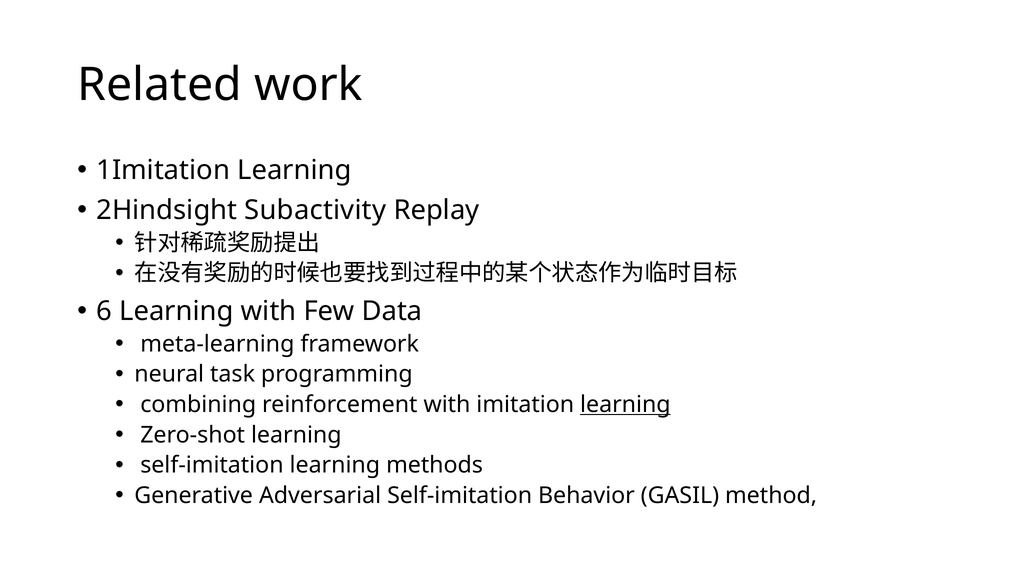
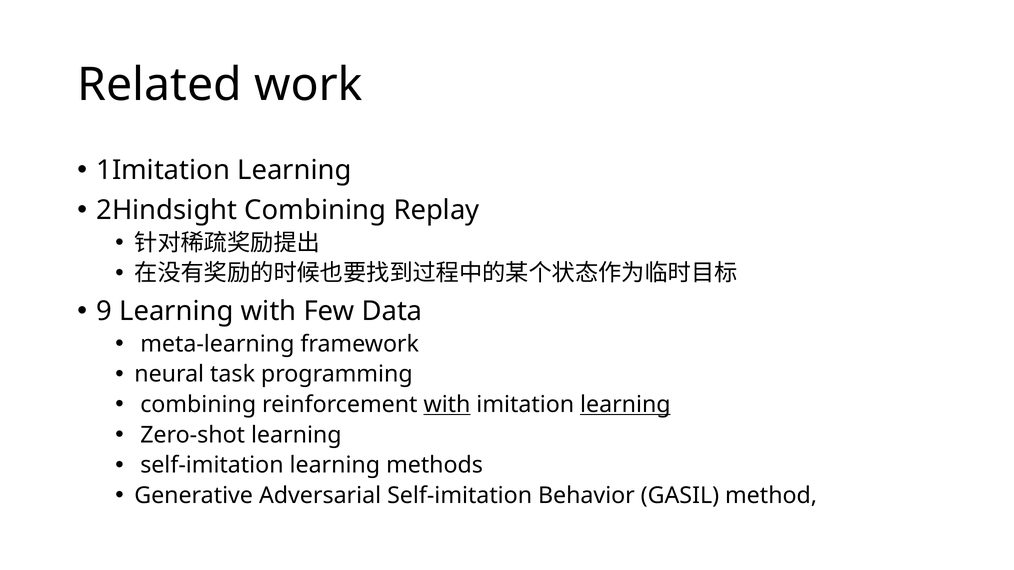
2Hindsight Subactivity: Subactivity -> Combining
6: 6 -> 9
with at (447, 405) underline: none -> present
